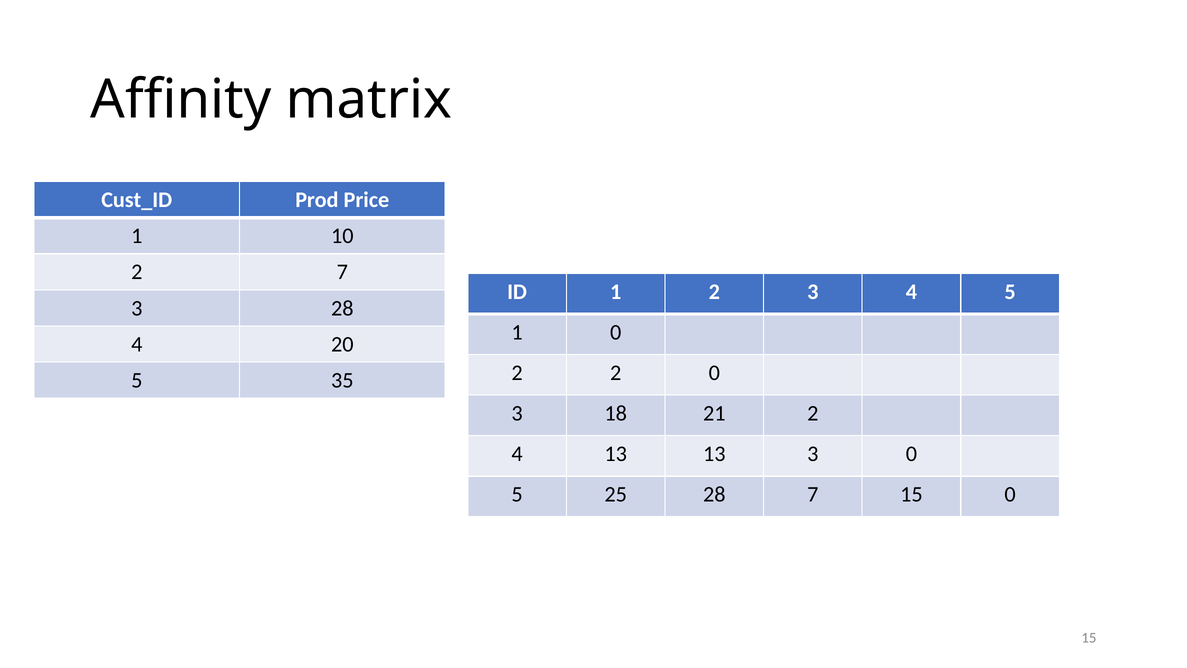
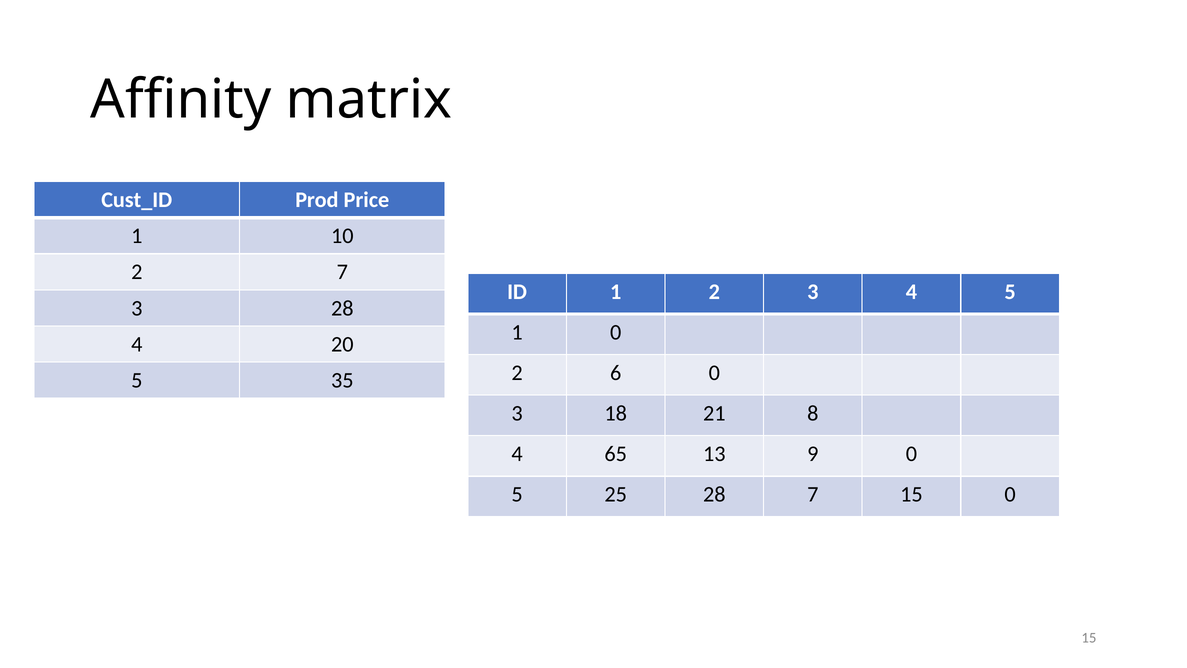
2 2: 2 -> 6
21 2: 2 -> 8
4 13: 13 -> 65
13 3: 3 -> 9
